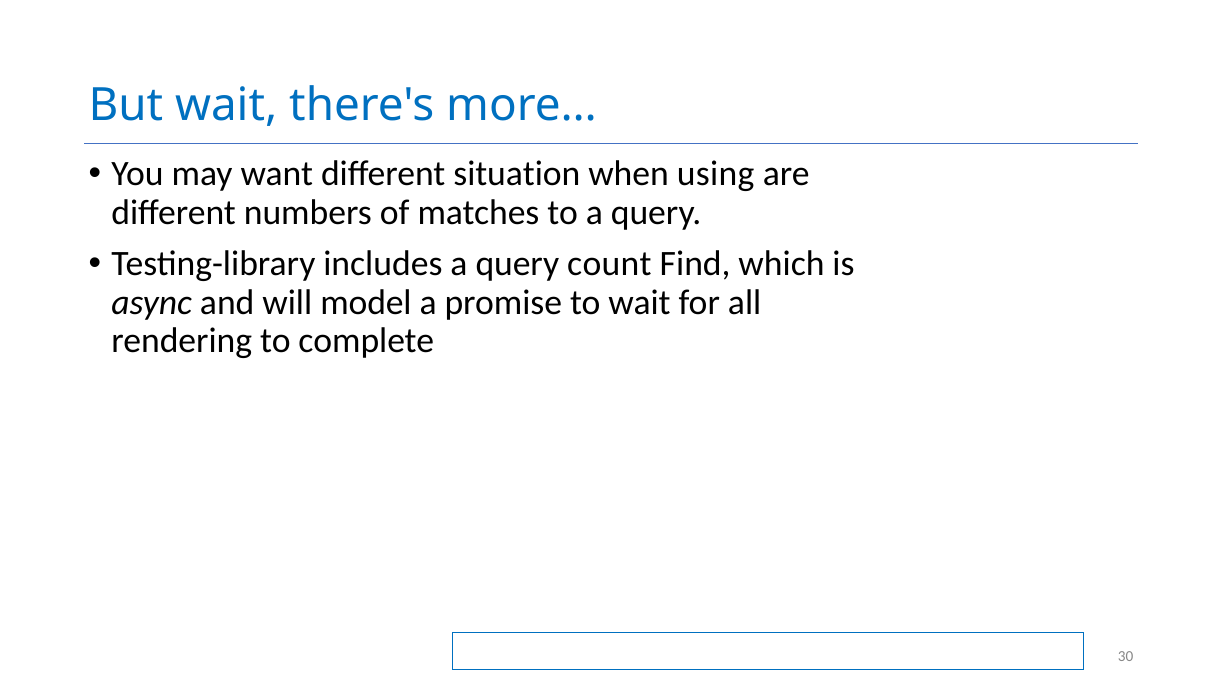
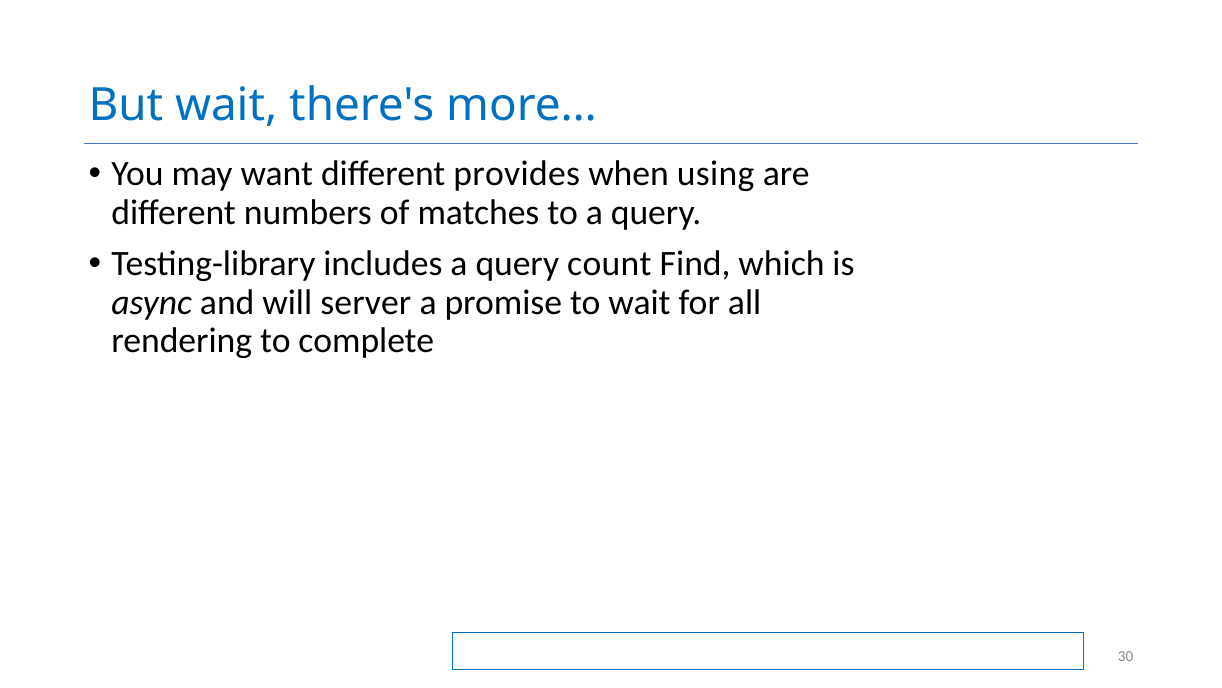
situation: situation -> provides
model: model -> server
